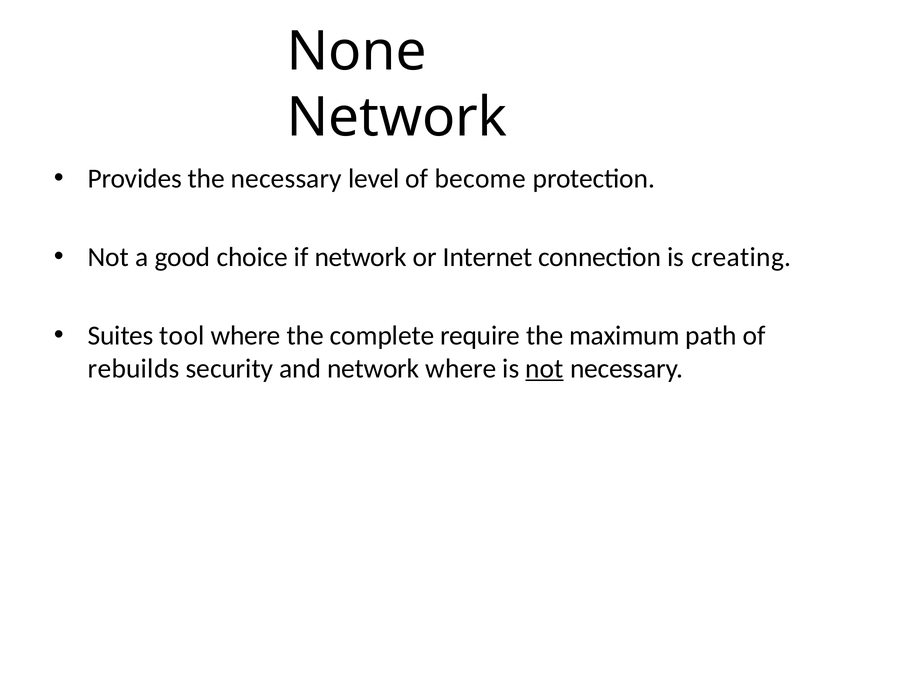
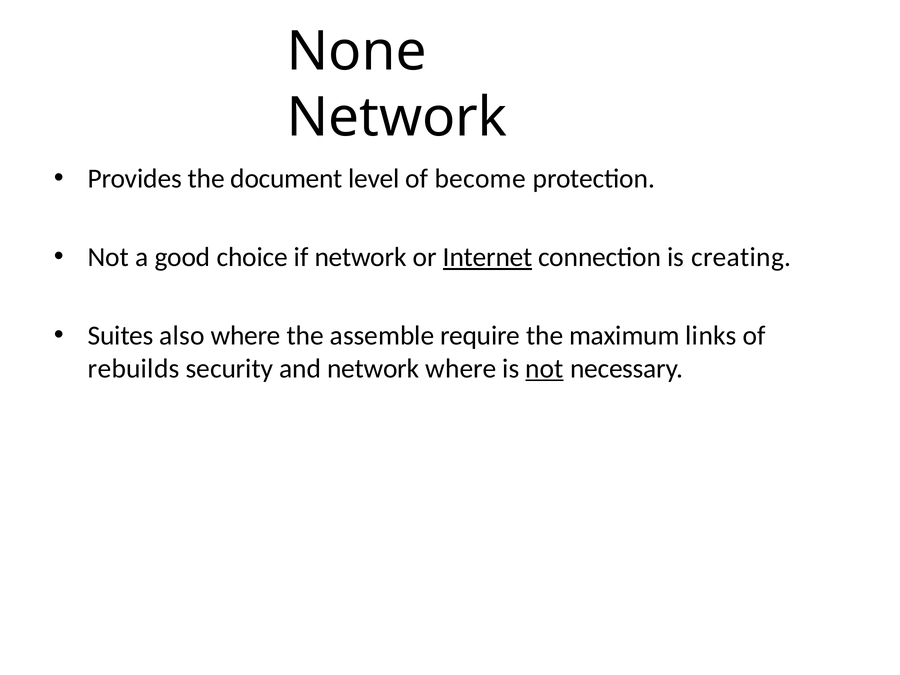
the necessary: necessary -> document
Internet underline: none -> present
tool: tool -> also
complete: complete -> assemble
path: path -> links
